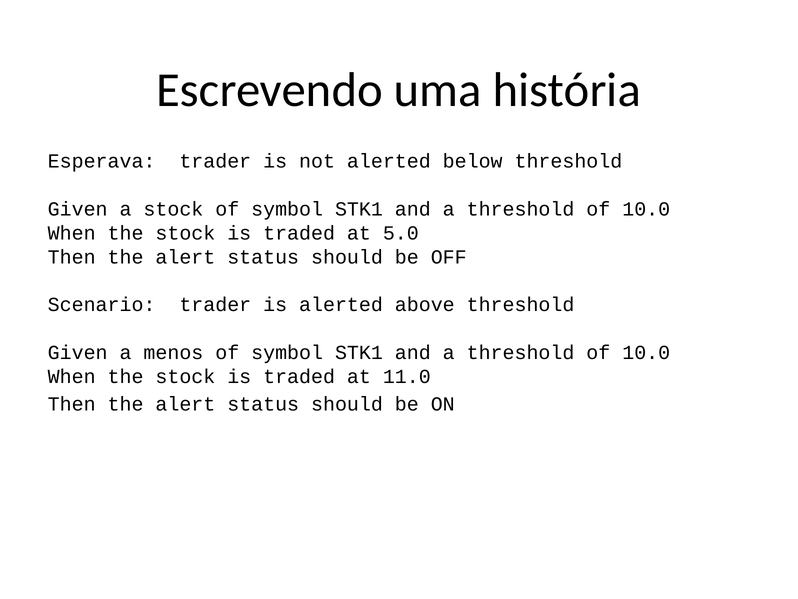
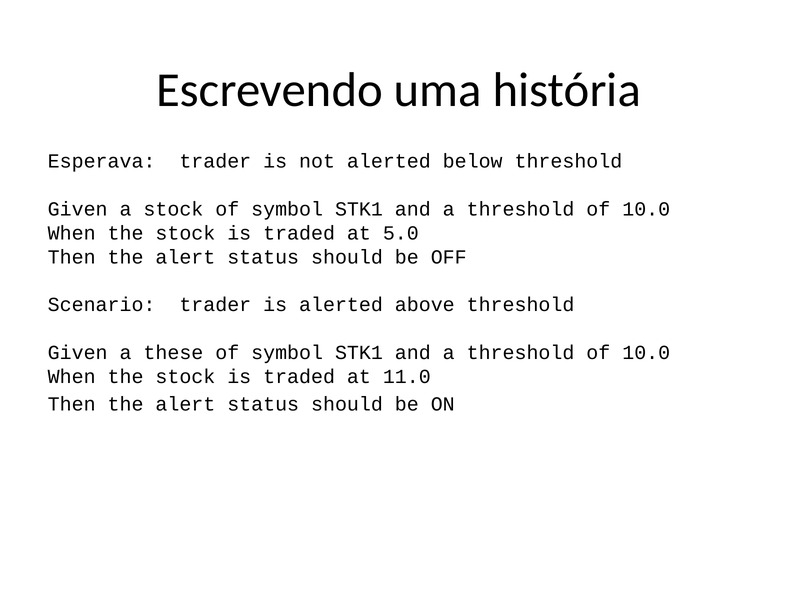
menos: menos -> these
